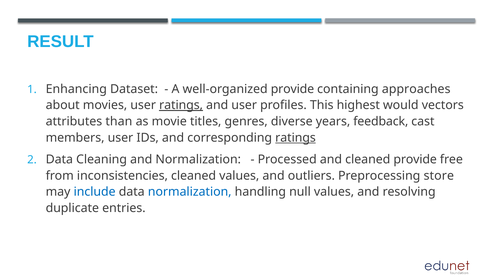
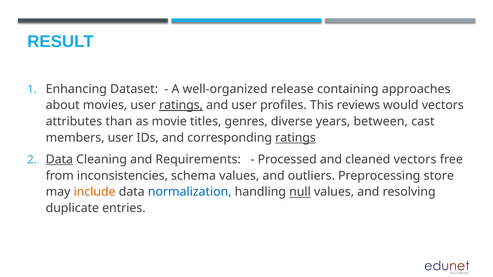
well-organized provide: provide -> release
highest: highest -> reviews
feedback: feedback -> between
Data at (59, 160) underline: none -> present
and Normalization: Normalization -> Requirements
cleaned provide: provide -> vectors
inconsistencies cleaned: cleaned -> schema
include colour: blue -> orange
null underline: none -> present
